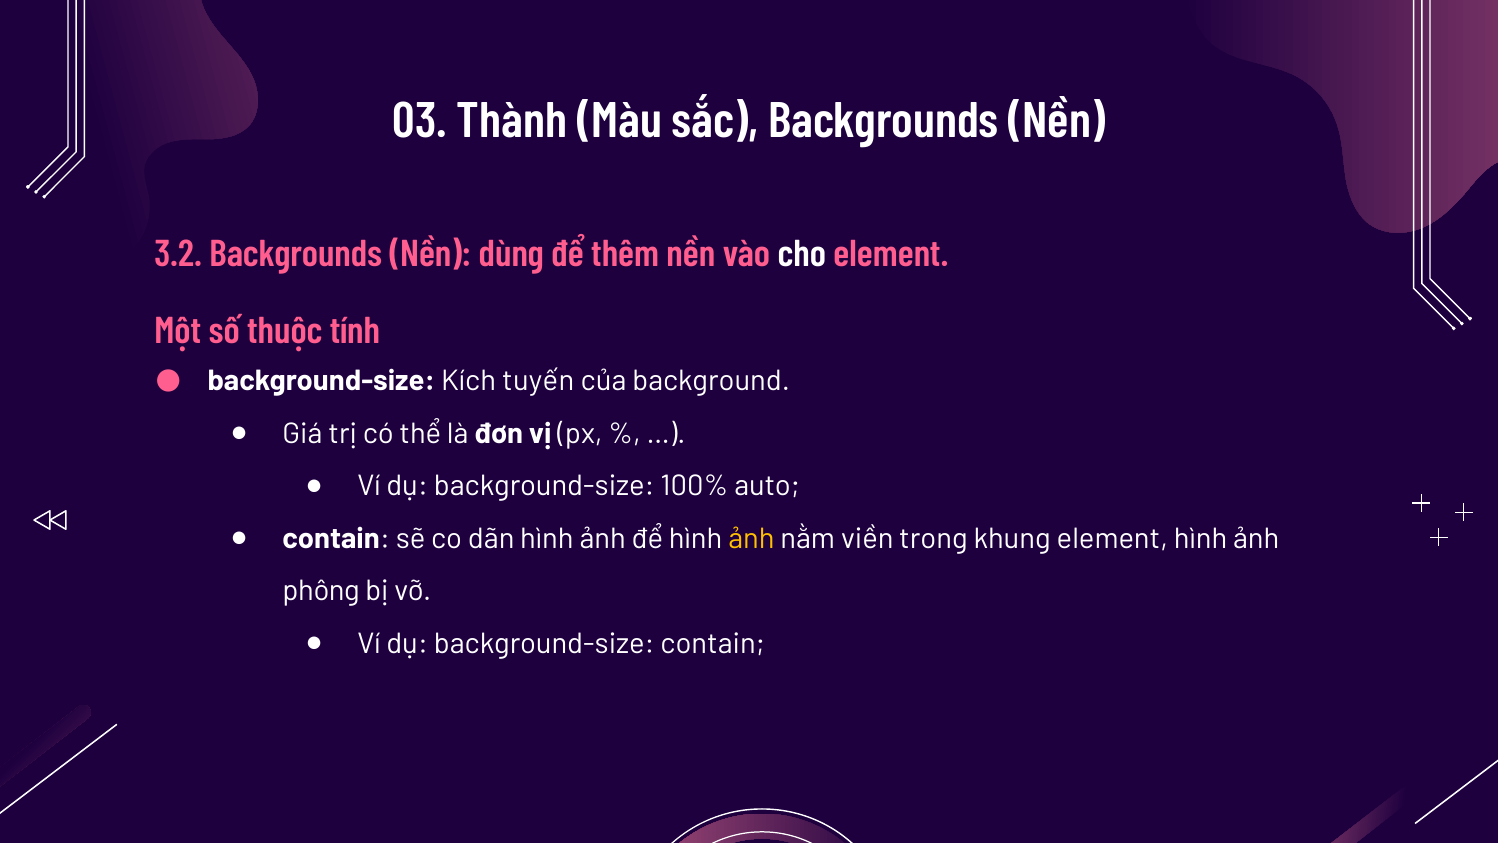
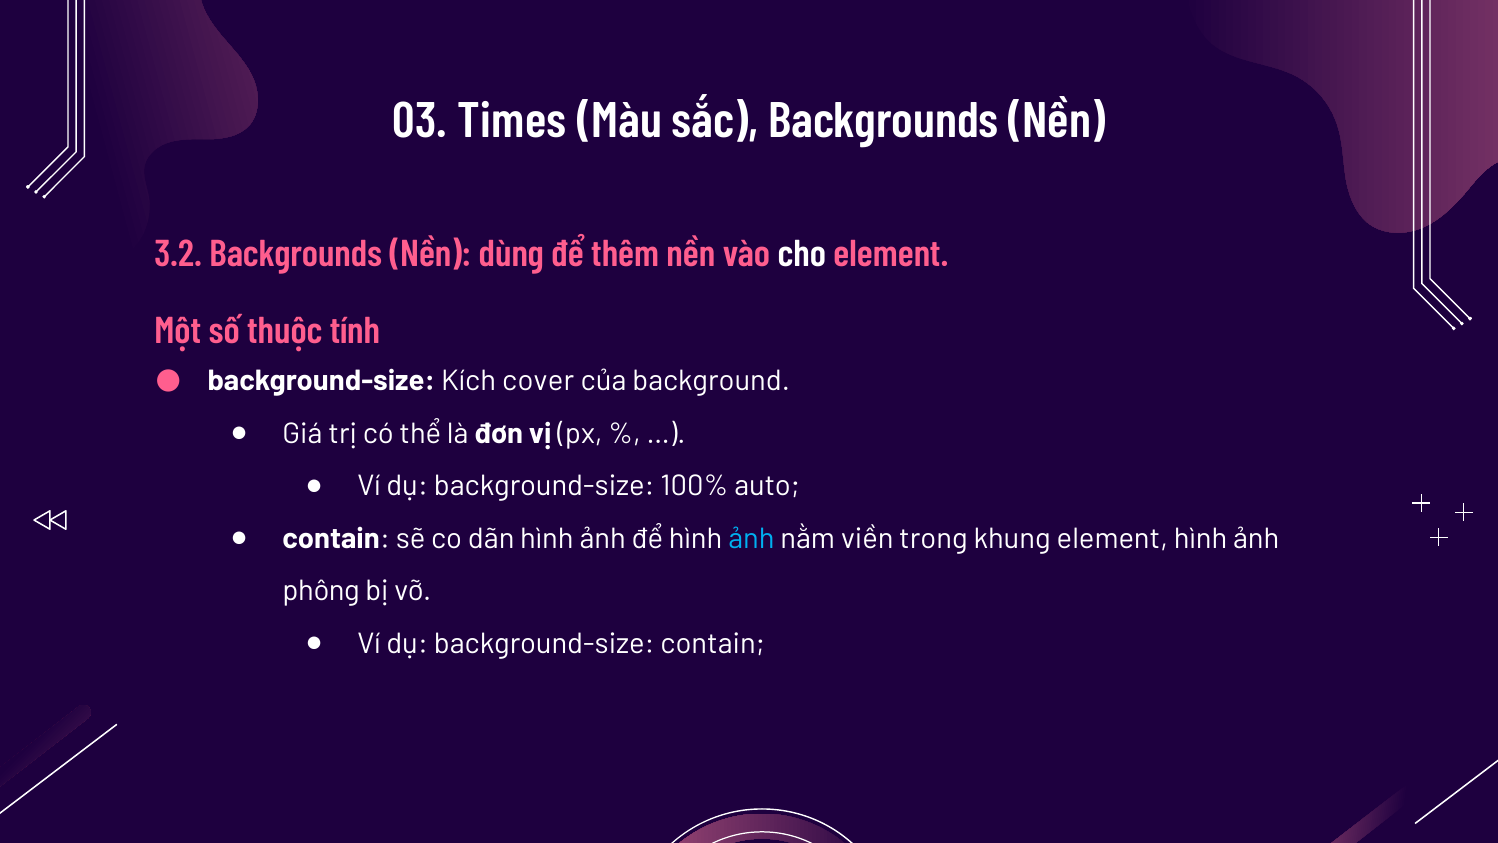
Thành: Thành -> Times
tuyến: tuyến -> cover
ảnh at (751, 538) colour: yellow -> light blue
